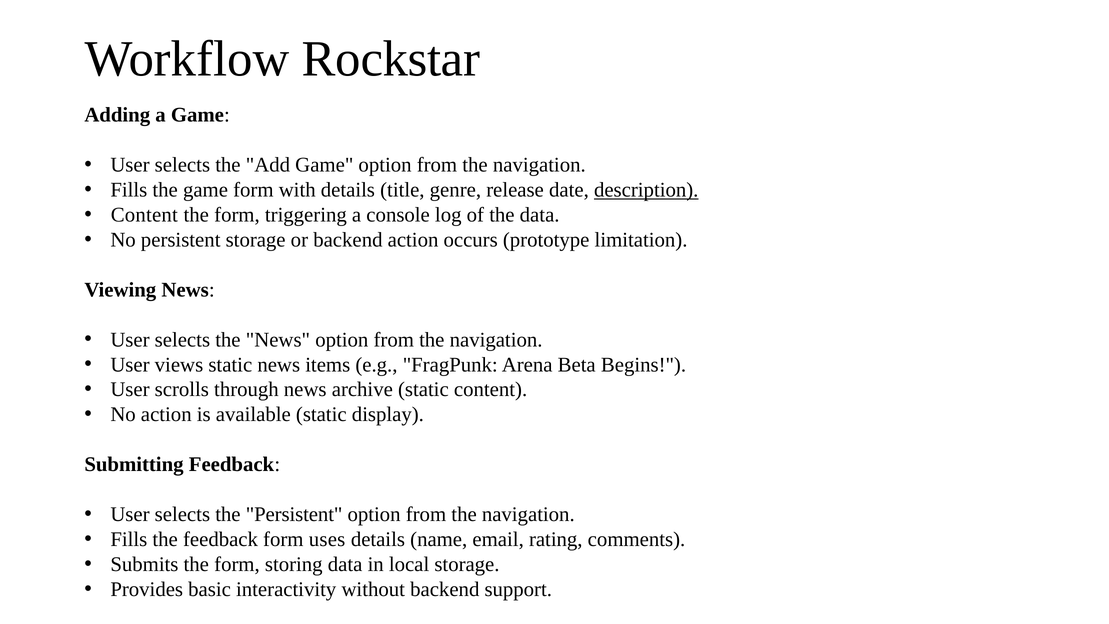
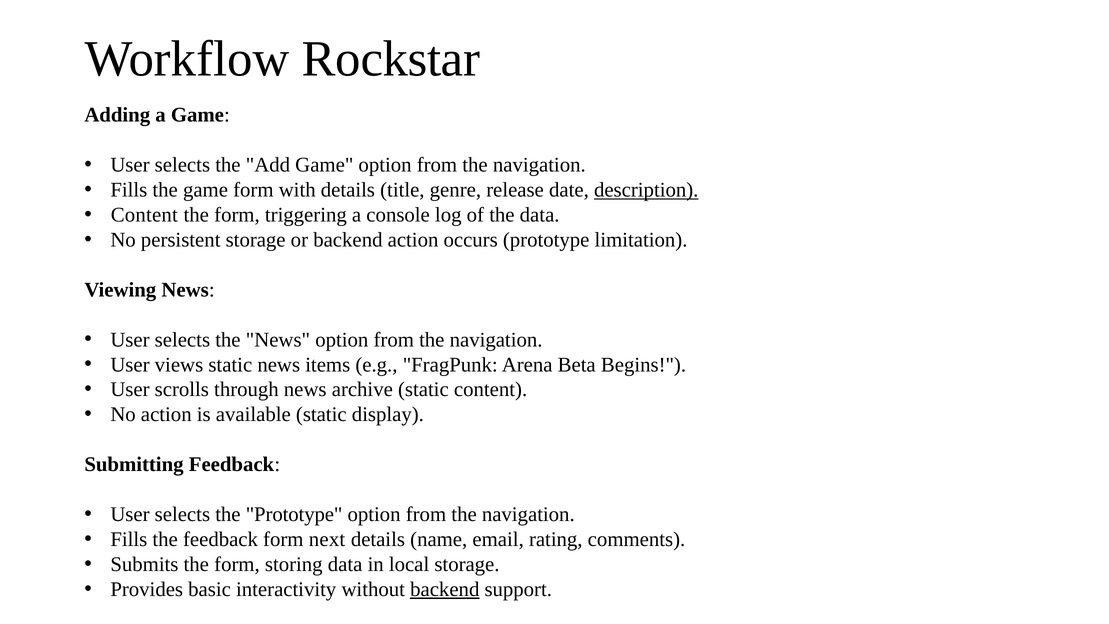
the Persistent: Persistent -> Prototype
uses: uses -> next
backend at (445, 589) underline: none -> present
